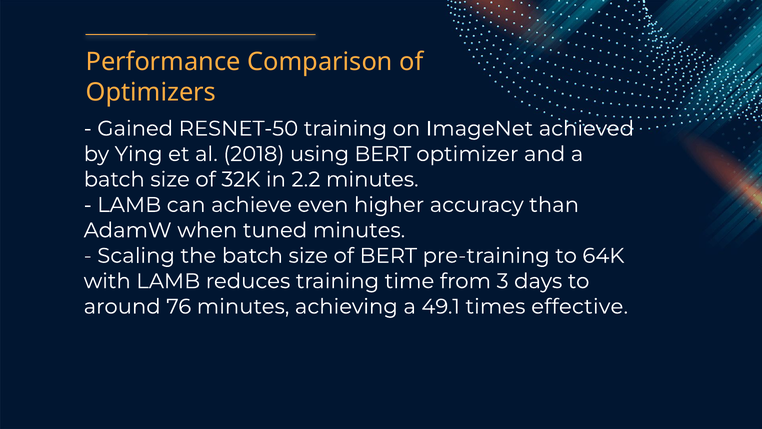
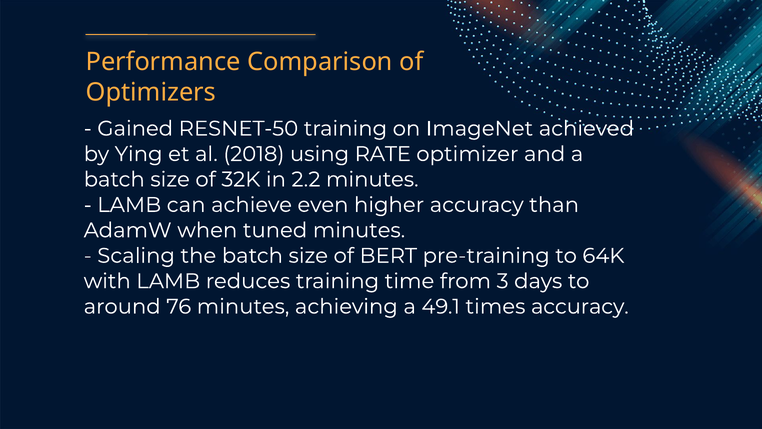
using BERT: BERT -> RATE
times effective: effective -> accuracy
